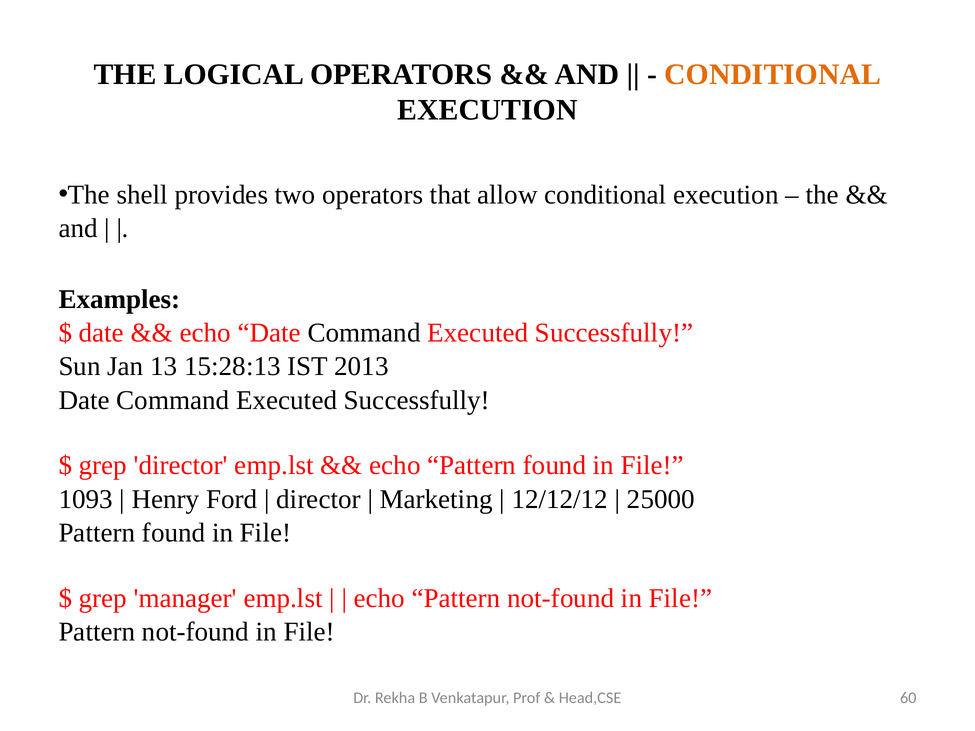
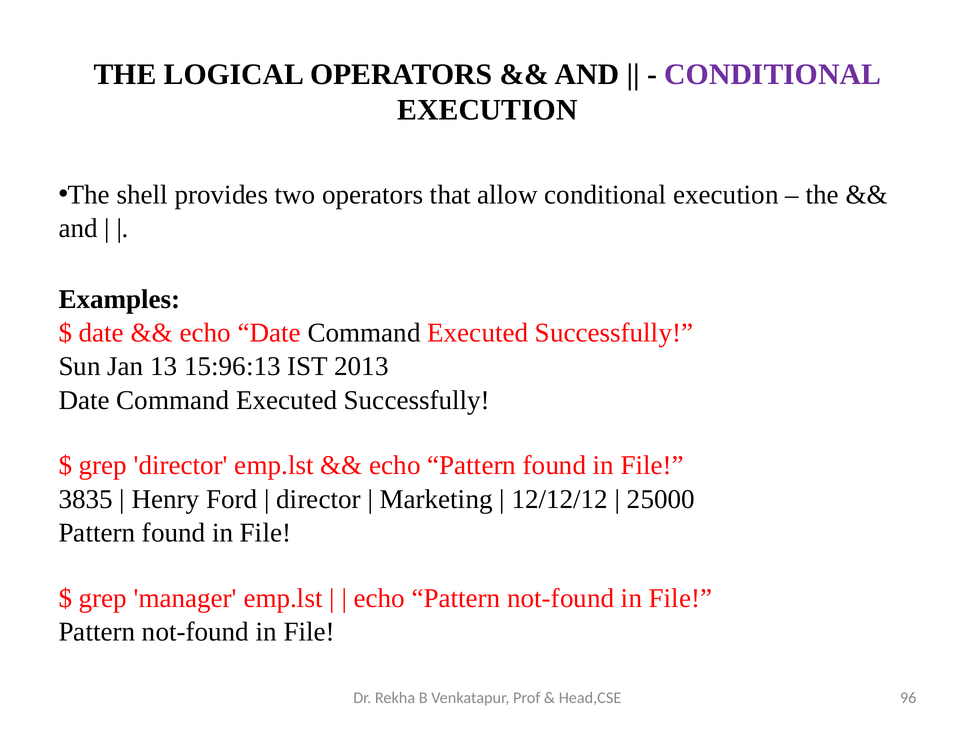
CONDITIONAL at (773, 74) colour: orange -> purple
15:28:13: 15:28:13 -> 15:96:13
1093: 1093 -> 3835
60: 60 -> 96
